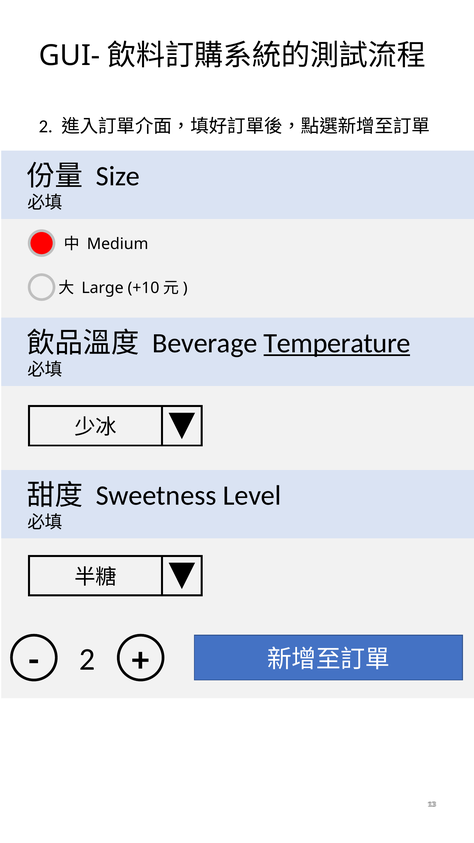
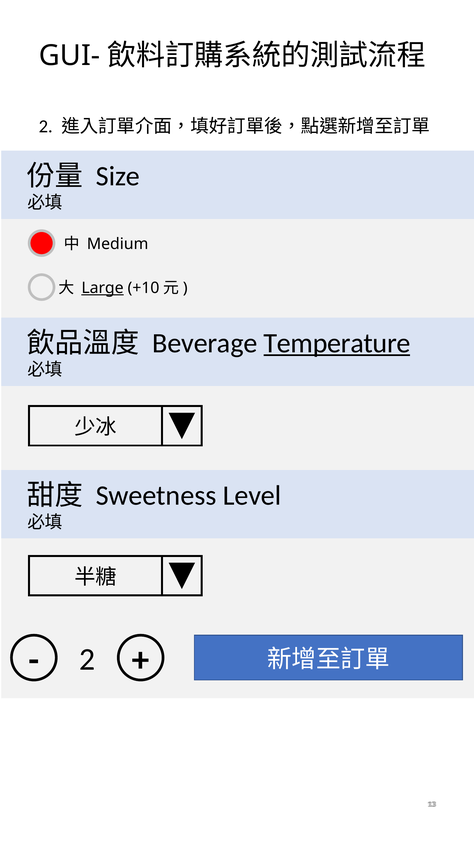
Large underline: none -> present
